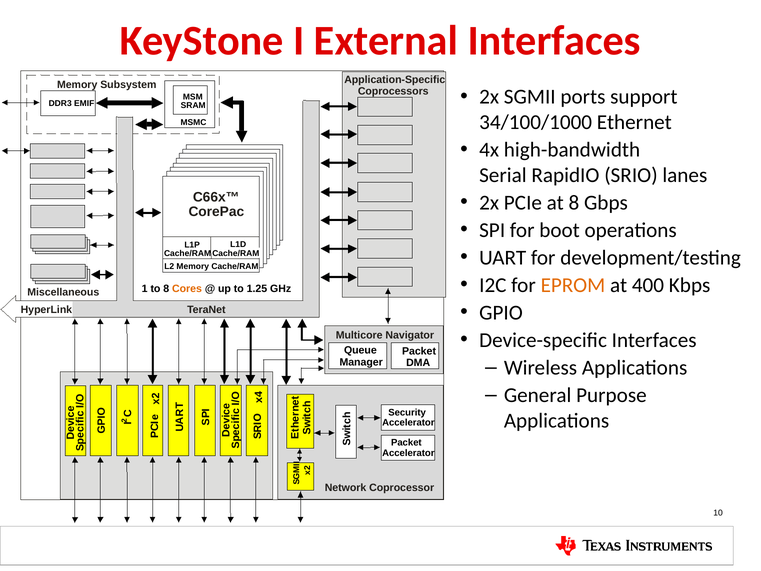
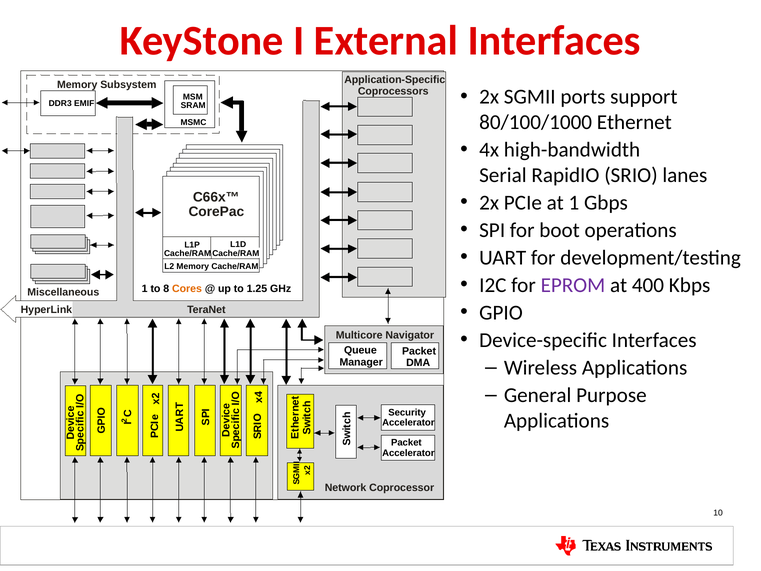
34/100/1000: 34/100/1000 -> 80/100/1000
at 8: 8 -> 1
EPROM colour: orange -> purple
